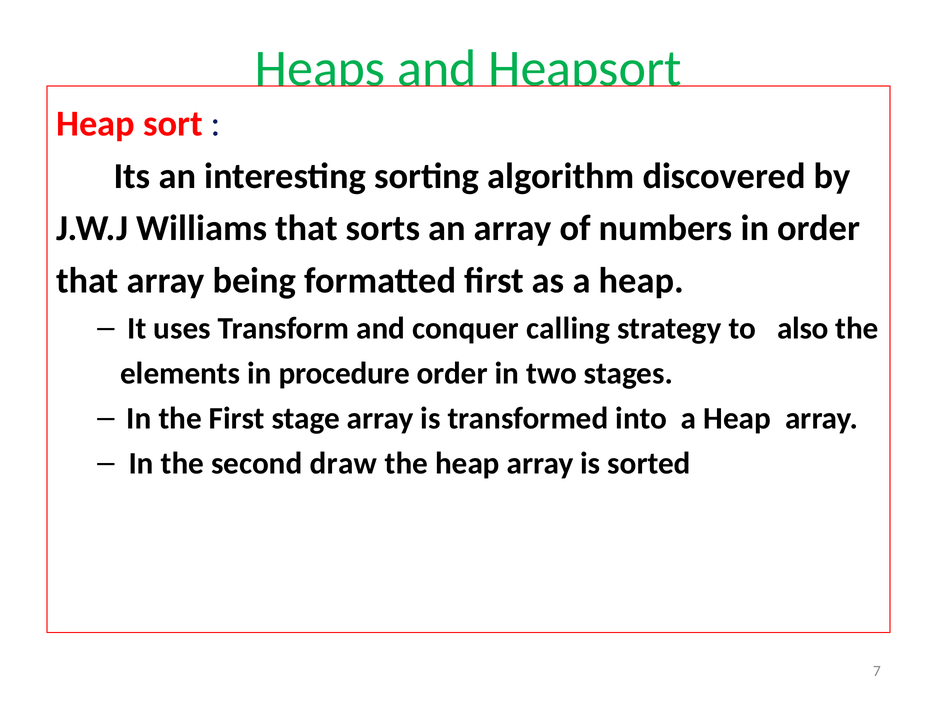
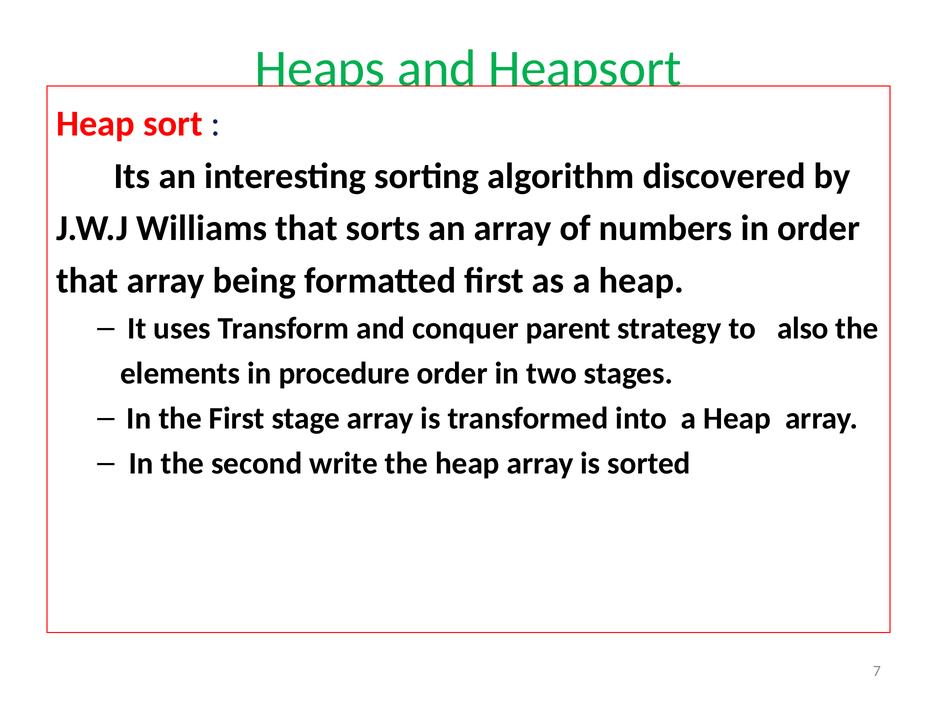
calling: calling -> parent
draw: draw -> write
